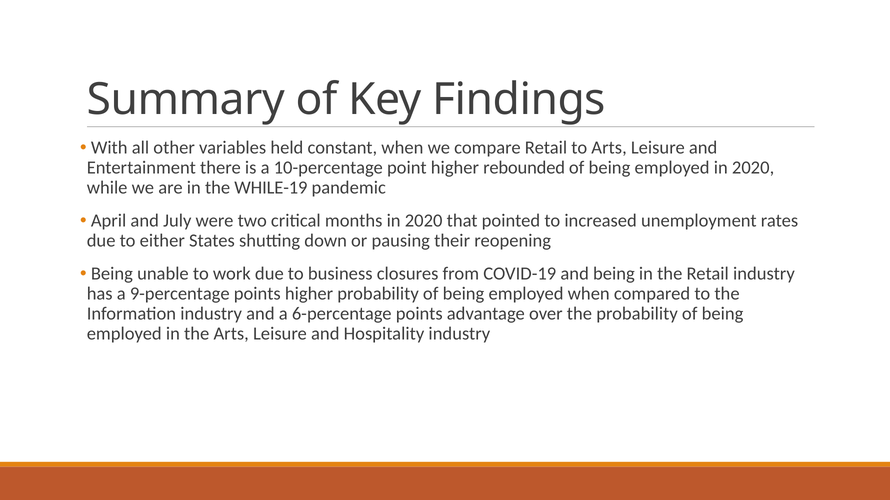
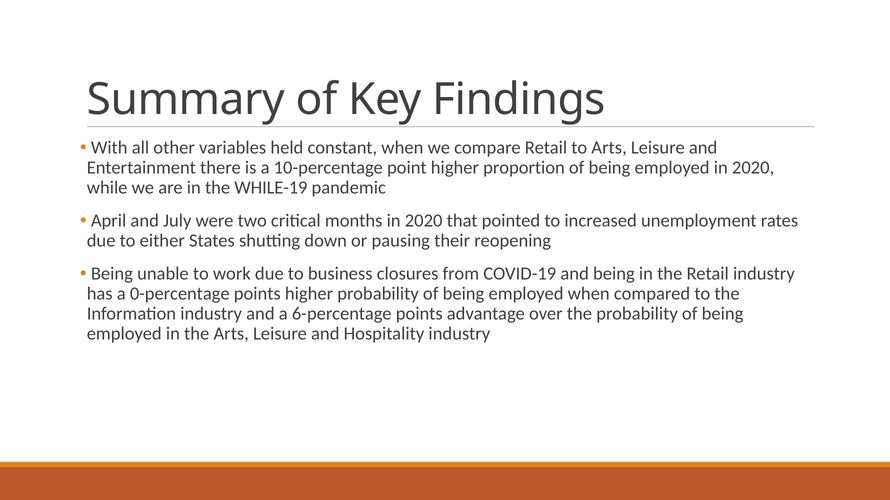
rebounded: rebounded -> proportion
9-percentage: 9-percentage -> 0-percentage
